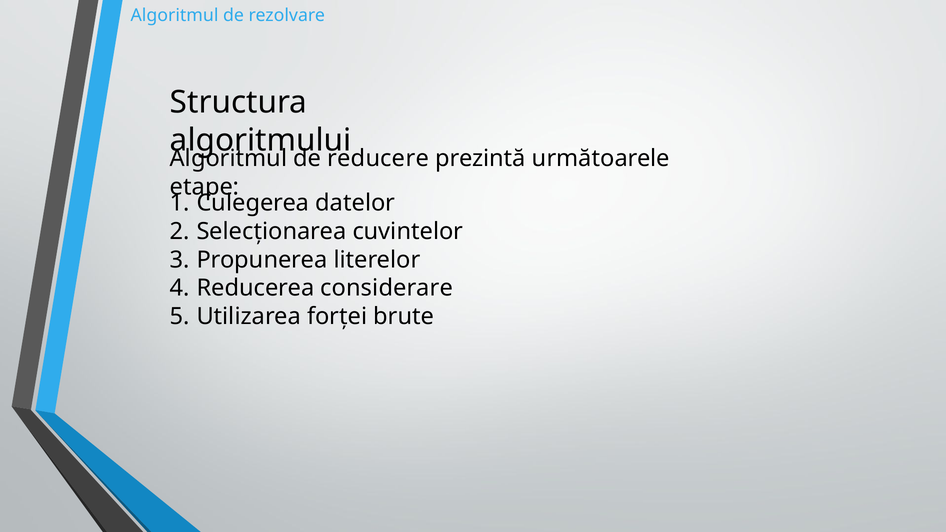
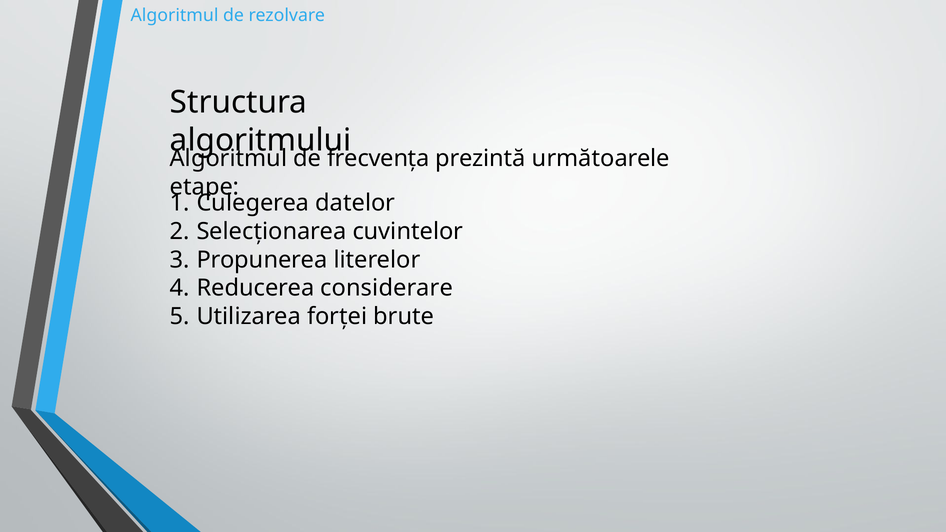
reducere: reducere -> frecvența
